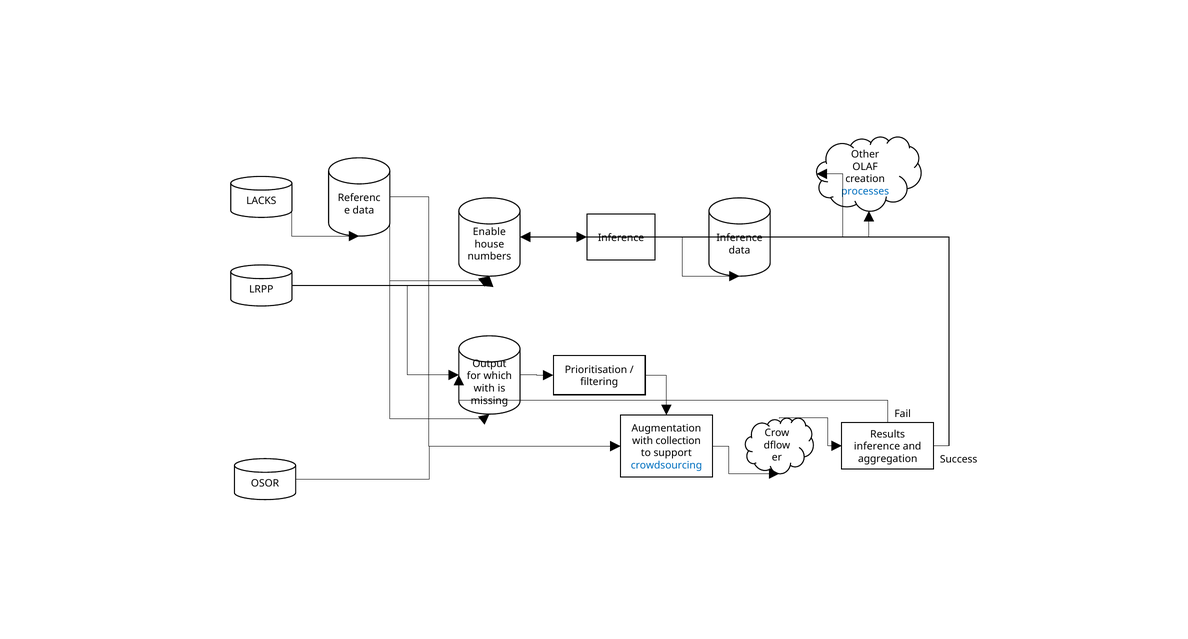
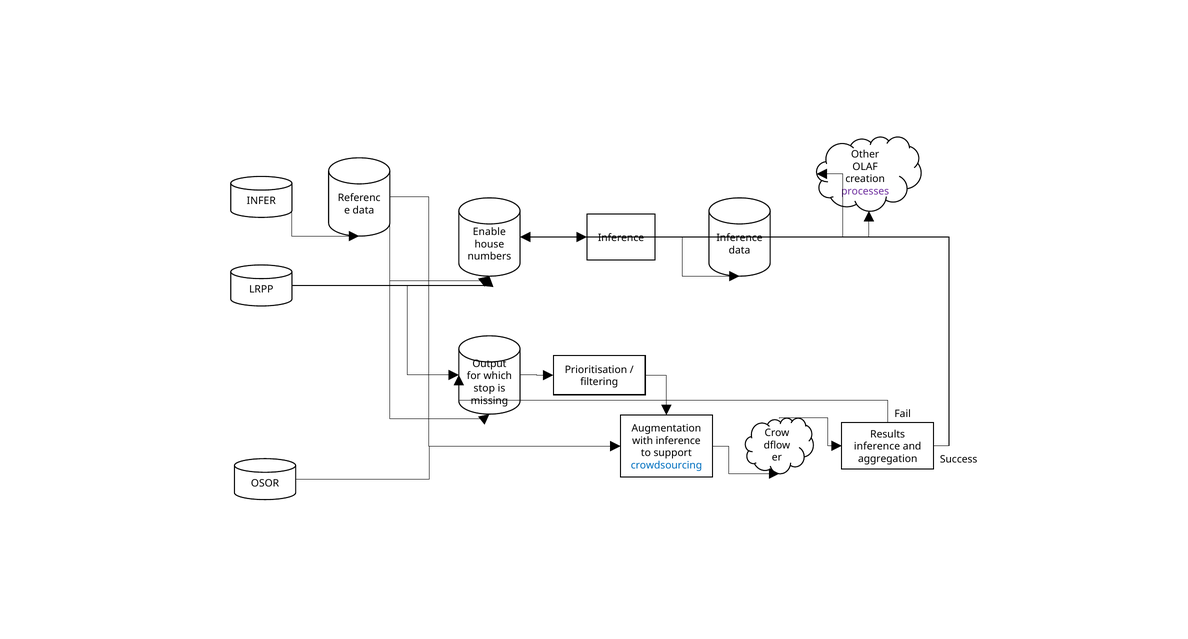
processes colour: blue -> purple
LACKS: LACKS -> INFER
with at (484, 388): with -> stop
with collection: collection -> inference
